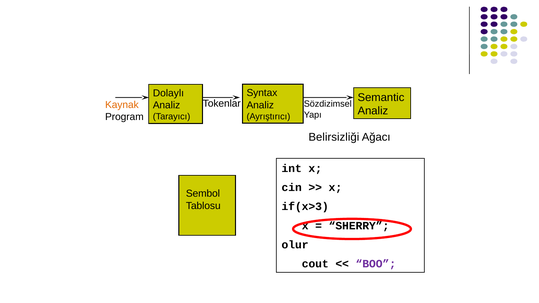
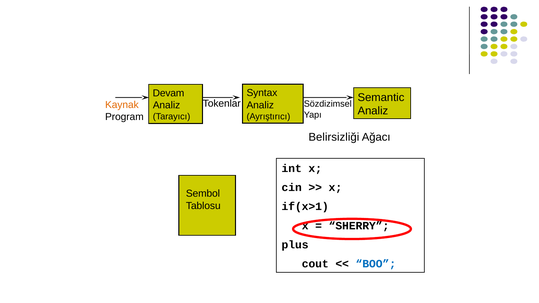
Dolaylı: Dolaylı -> Devam
if(x>3: if(x>3 -> if(x>1
olur: olur -> plus
BOO colour: purple -> blue
